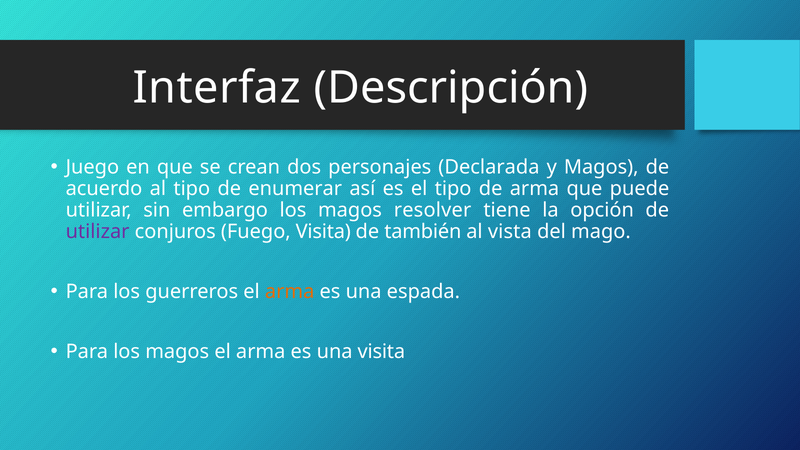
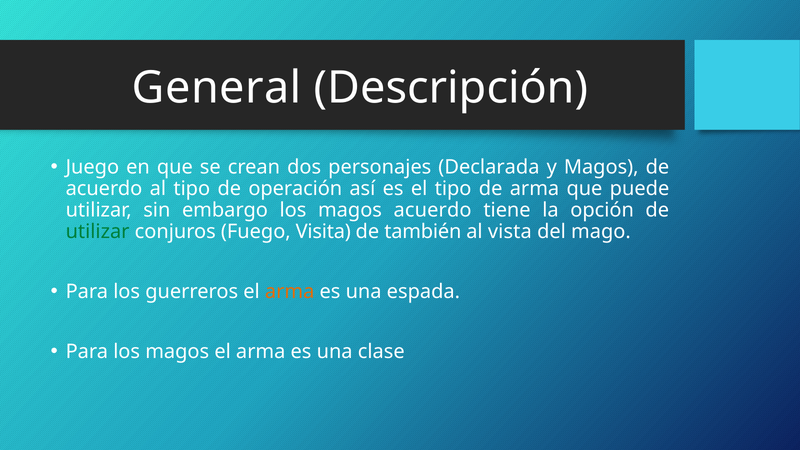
Interfaz: Interfaz -> General
enumerar: enumerar -> operación
magos resolver: resolver -> acuerdo
utilizar at (98, 232) colour: purple -> green
una visita: visita -> clase
